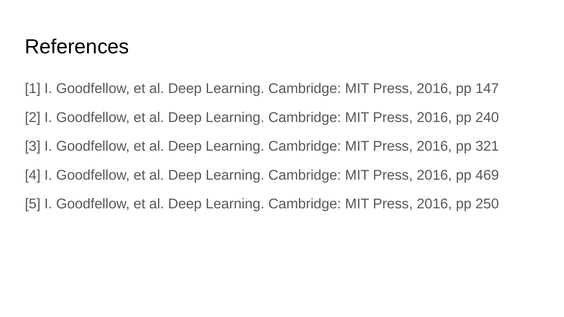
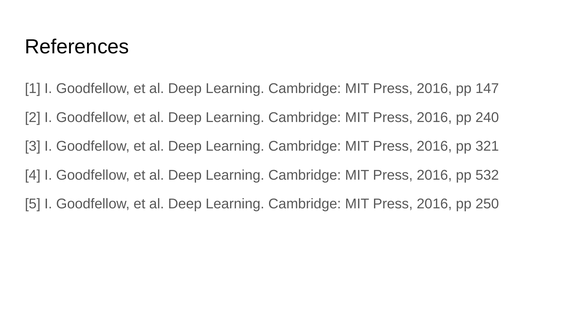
469: 469 -> 532
